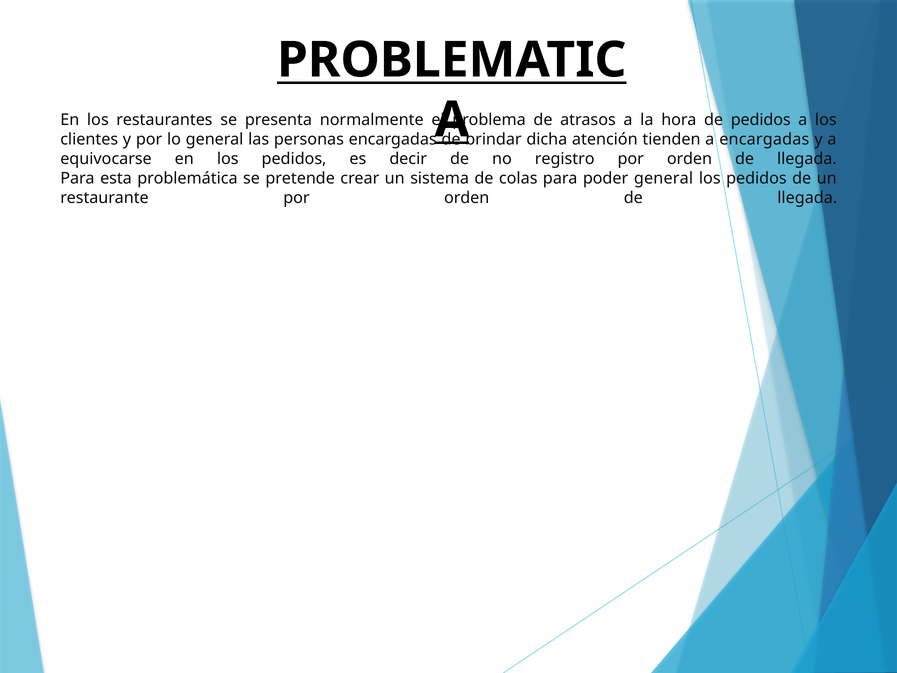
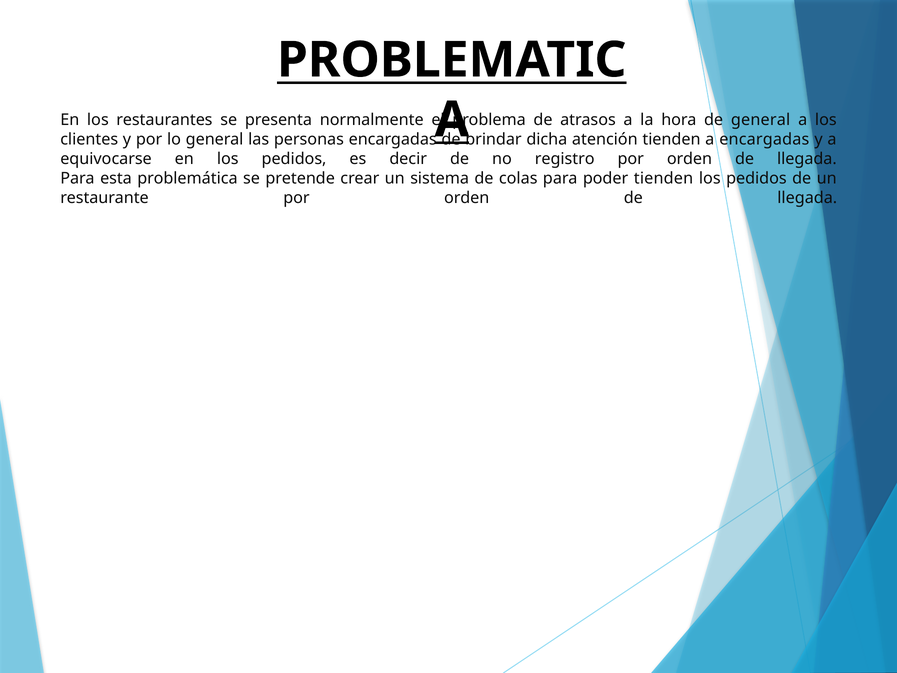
de pedidos: pedidos -> general
poder general: general -> tienden
